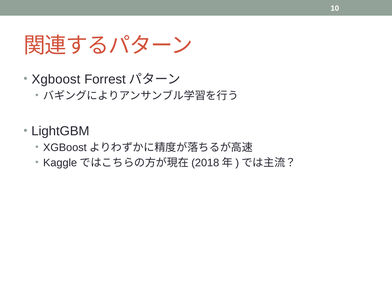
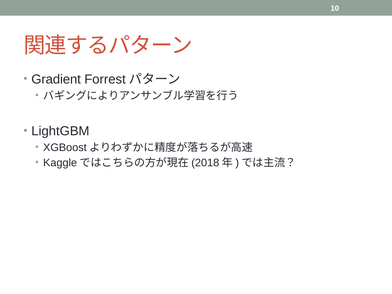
Xgboost: Xgboost -> Gradient
